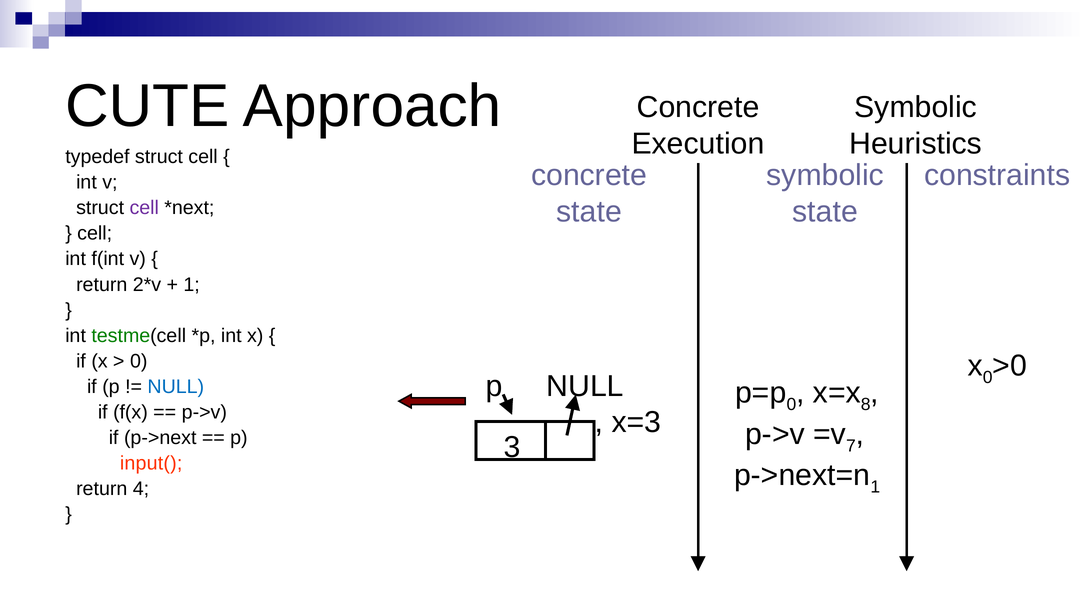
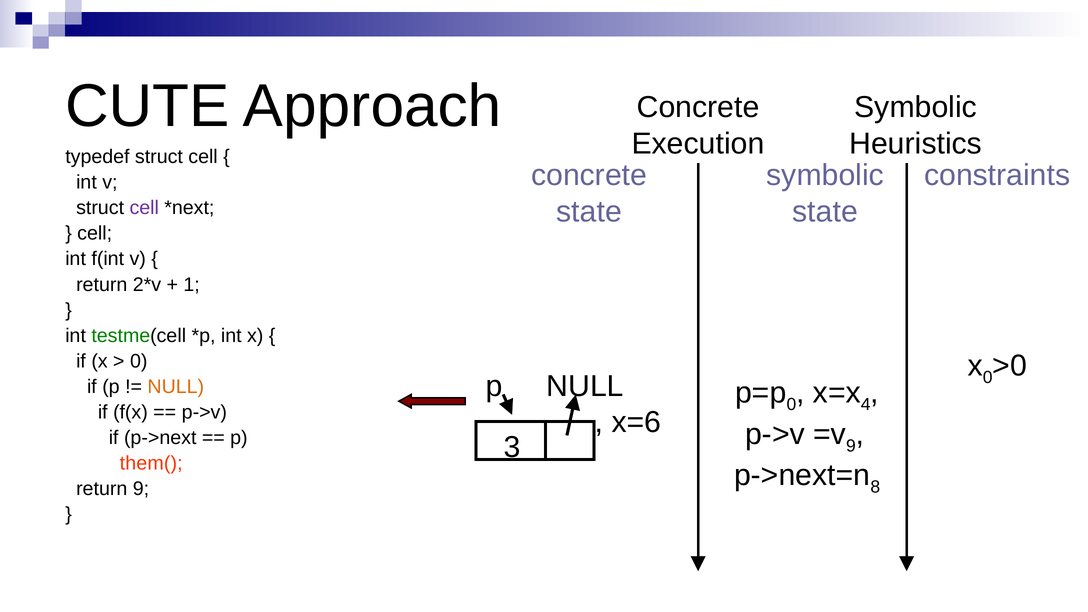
NULL at (176, 387) colour: blue -> orange
8: 8 -> 4
x=3: x=3 -> x=6
7 at (851, 446): 7 -> 9
input(: input( -> them(
1 at (875, 487): 1 -> 8
return 4: 4 -> 9
